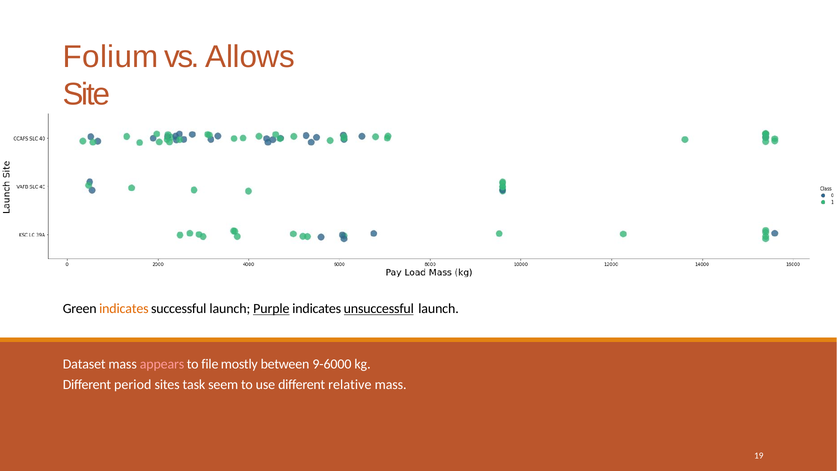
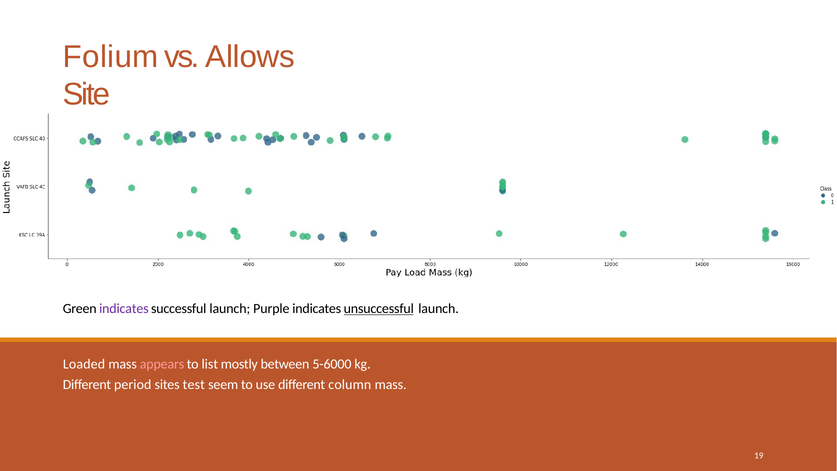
indicates at (124, 309) colour: orange -> purple
Purple underline: present -> none
Dataset: Dataset -> Loaded
file: file -> list
9-6000: 9-6000 -> 5-6000
task: task -> test
relative: relative -> column
